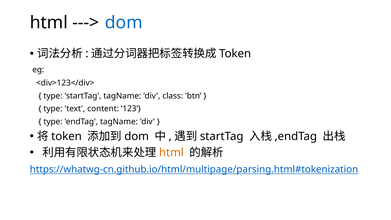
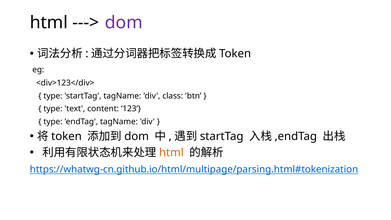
dom at (124, 23) colour: blue -> purple
